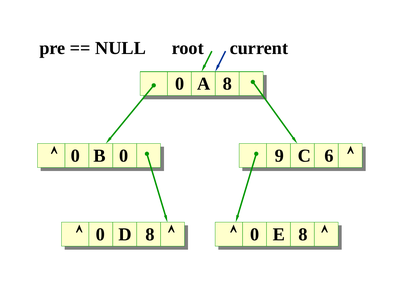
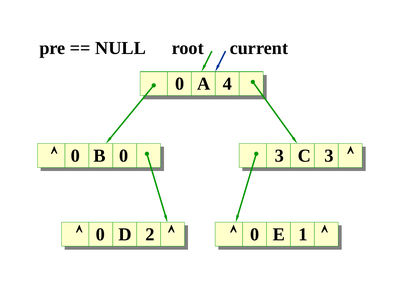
A 8: 8 -> 4
0 9: 9 -> 3
C 6: 6 -> 3
D 8: 8 -> 2
E 8: 8 -> 1
